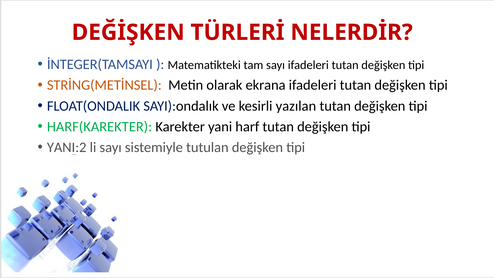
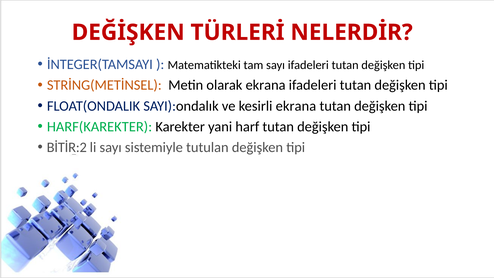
kesirli yazılan: yazılan -> ekrana
YANI:2: YANI:2 -> BİTİR:2
